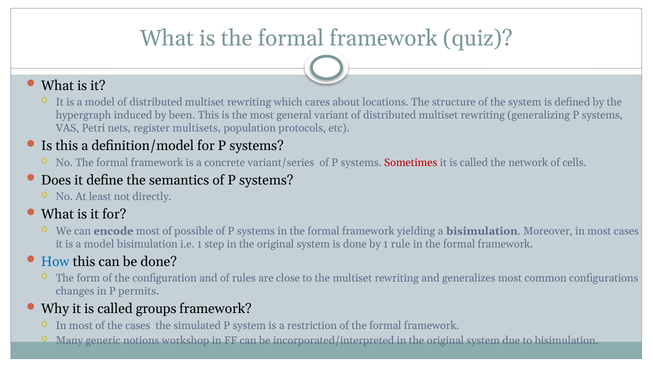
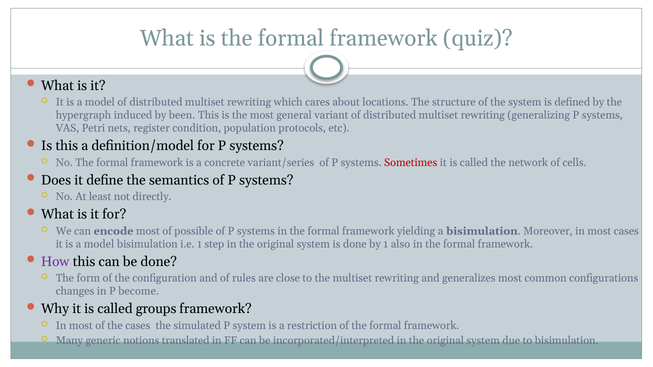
multisets: multisets -> condition
rule: rule -> also
How colour: blue -> purple
permits: permits -> become
workshop: workshop -> translated
